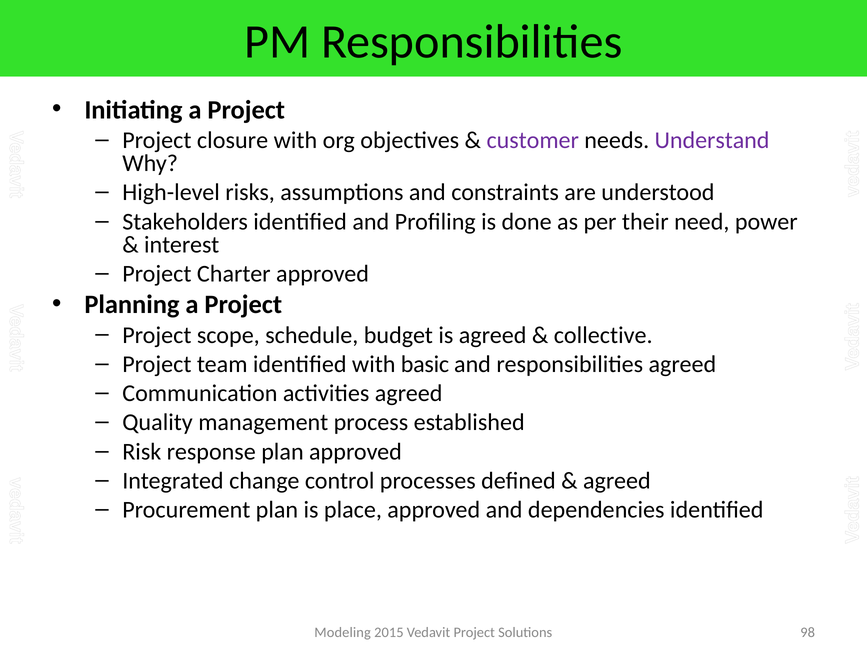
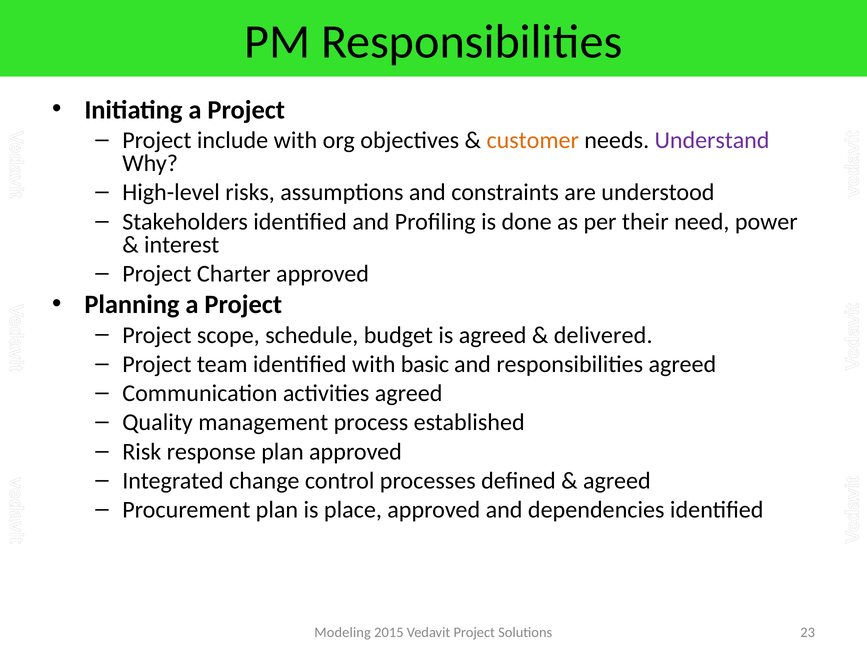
closure: closure -> include
customer colour: purple -> orange
collective: collective -> delivered
98: 98 -> 23
